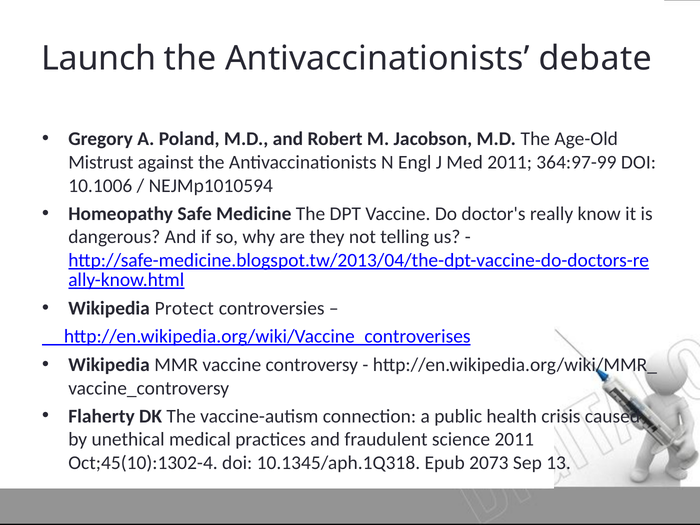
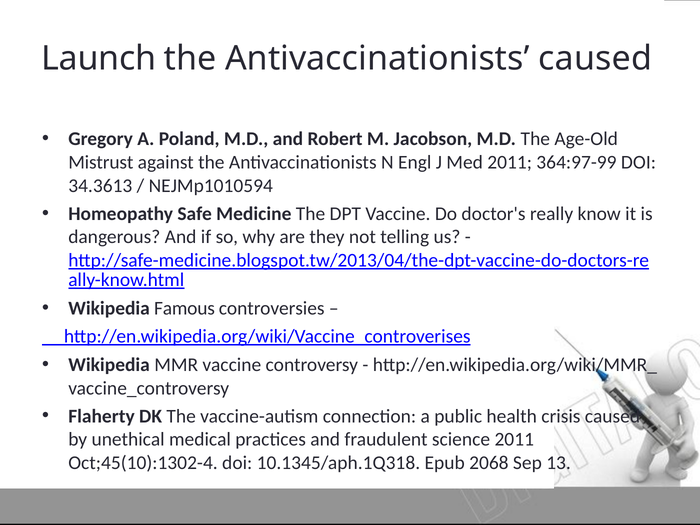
Antivaccinationists debate: debate -> caused
10.1006: 10.1006 -> 34.3613
Protect: Protect -> Famous
2073: 2073 -> 2068
